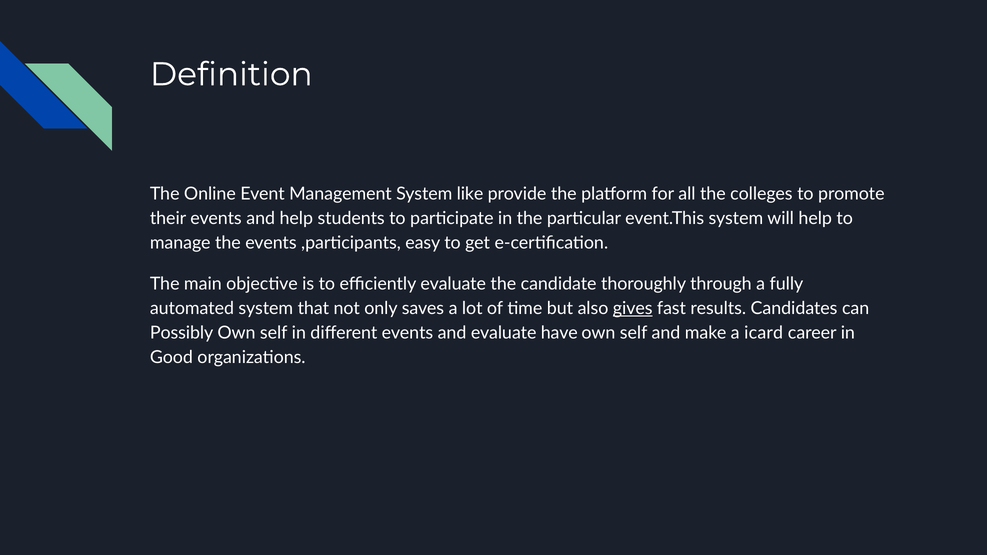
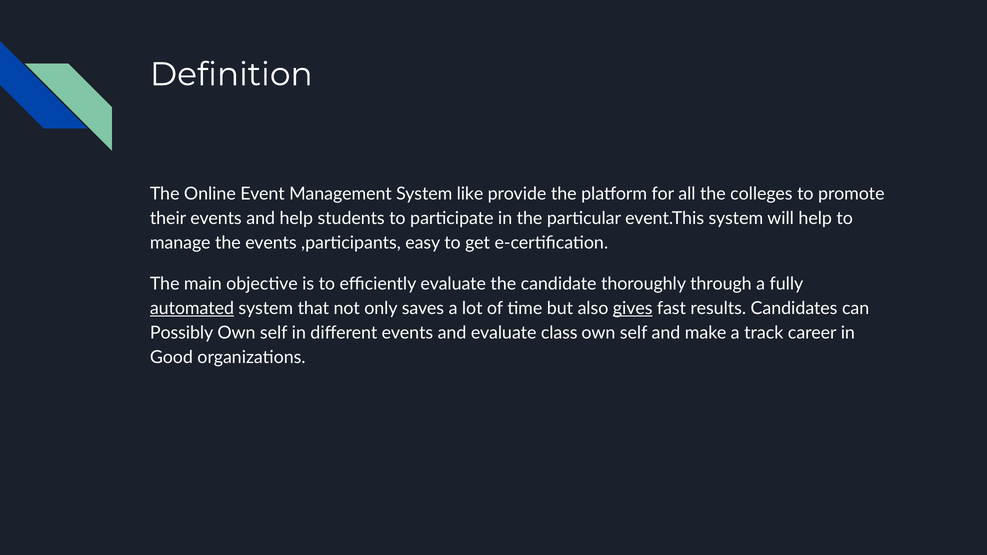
automated underline: none -> present
have: have -> class
icard: icard -> track
